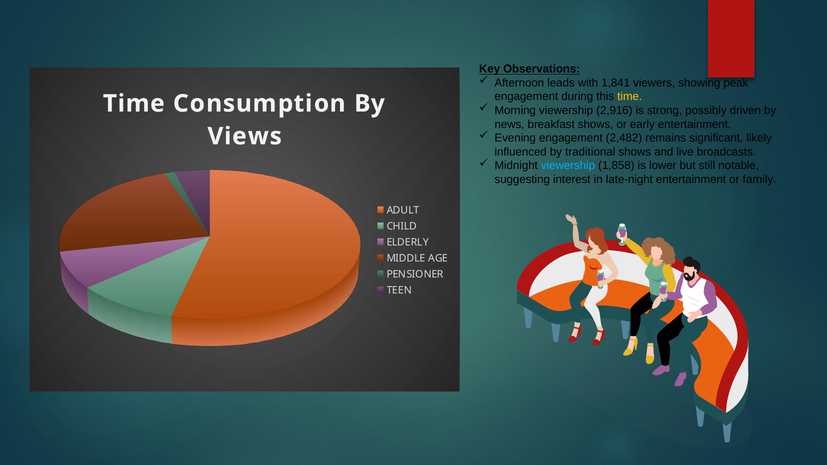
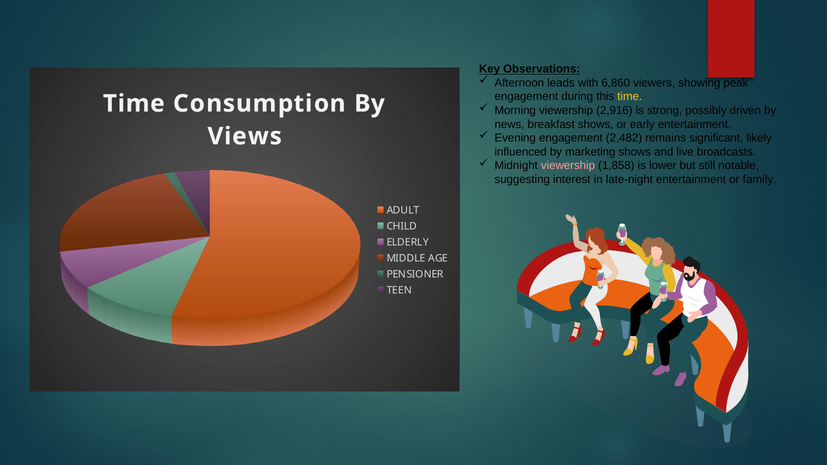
1,841: 1,841 -> 6,860
traditional: traditional -> marketing
viewership at (568, 166) colour: light blue -> pink
